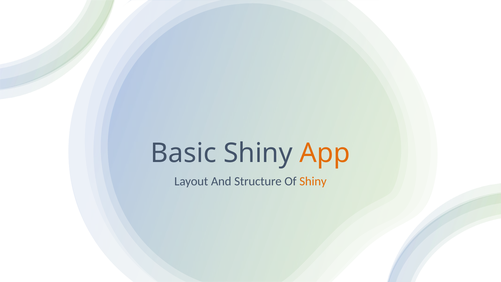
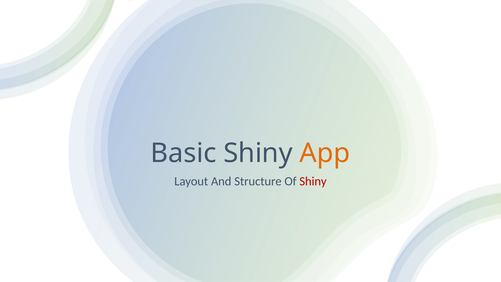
Shiny at (313, 181) colour: orange -> red
